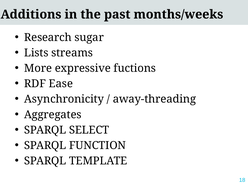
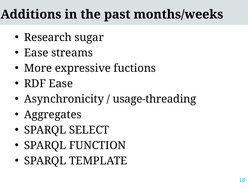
Lists at (36, 53): Lists -> Ease
away-threading: away-threading -> usage-threading
